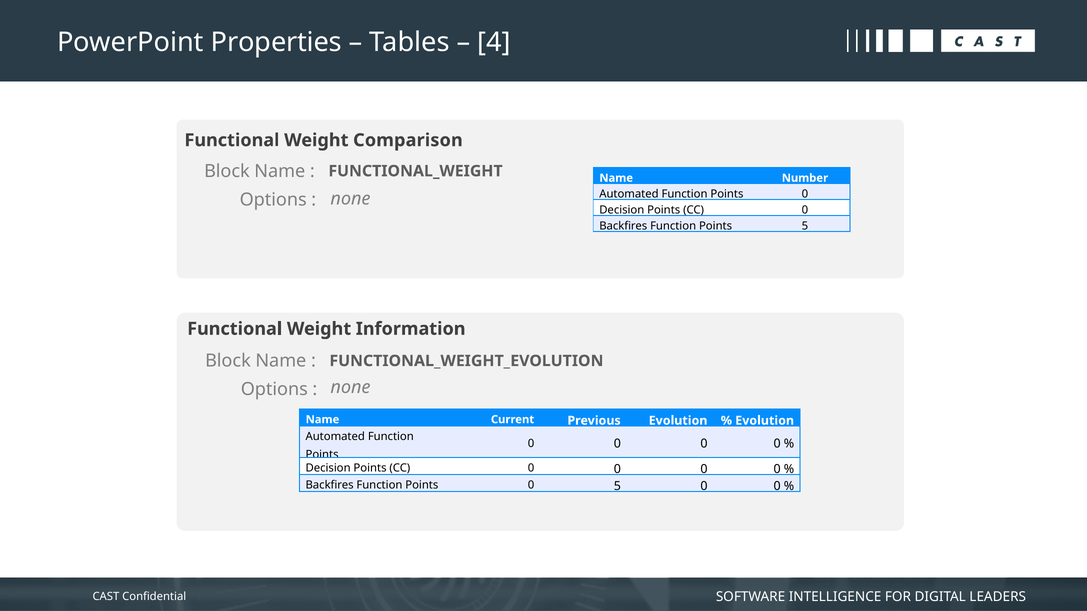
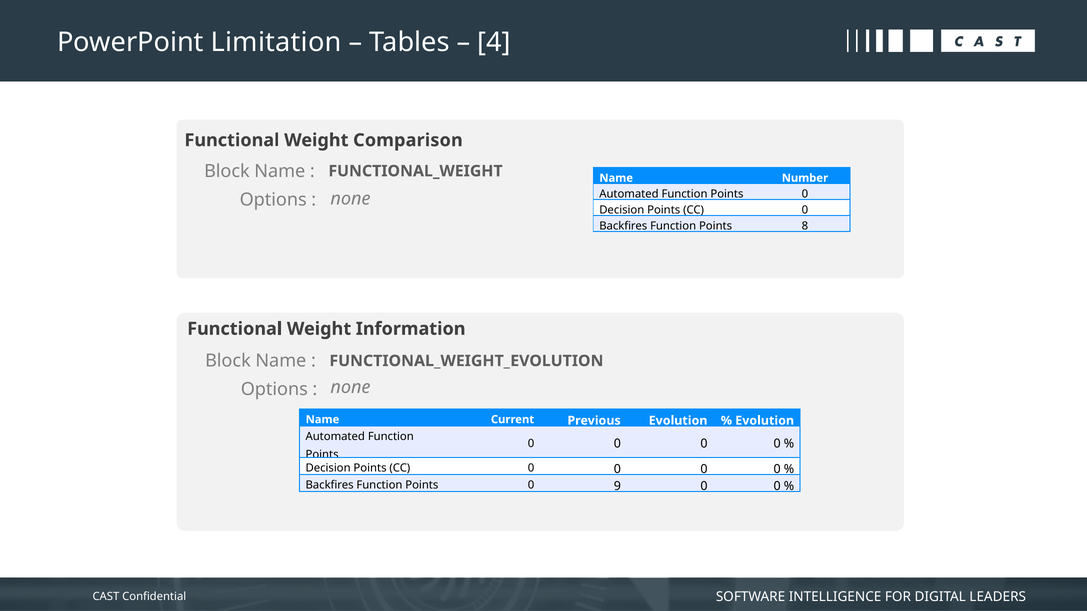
Properties: Properties -> Limitation
Points 5: 5 -> 8
0 5: 5 -> 9
